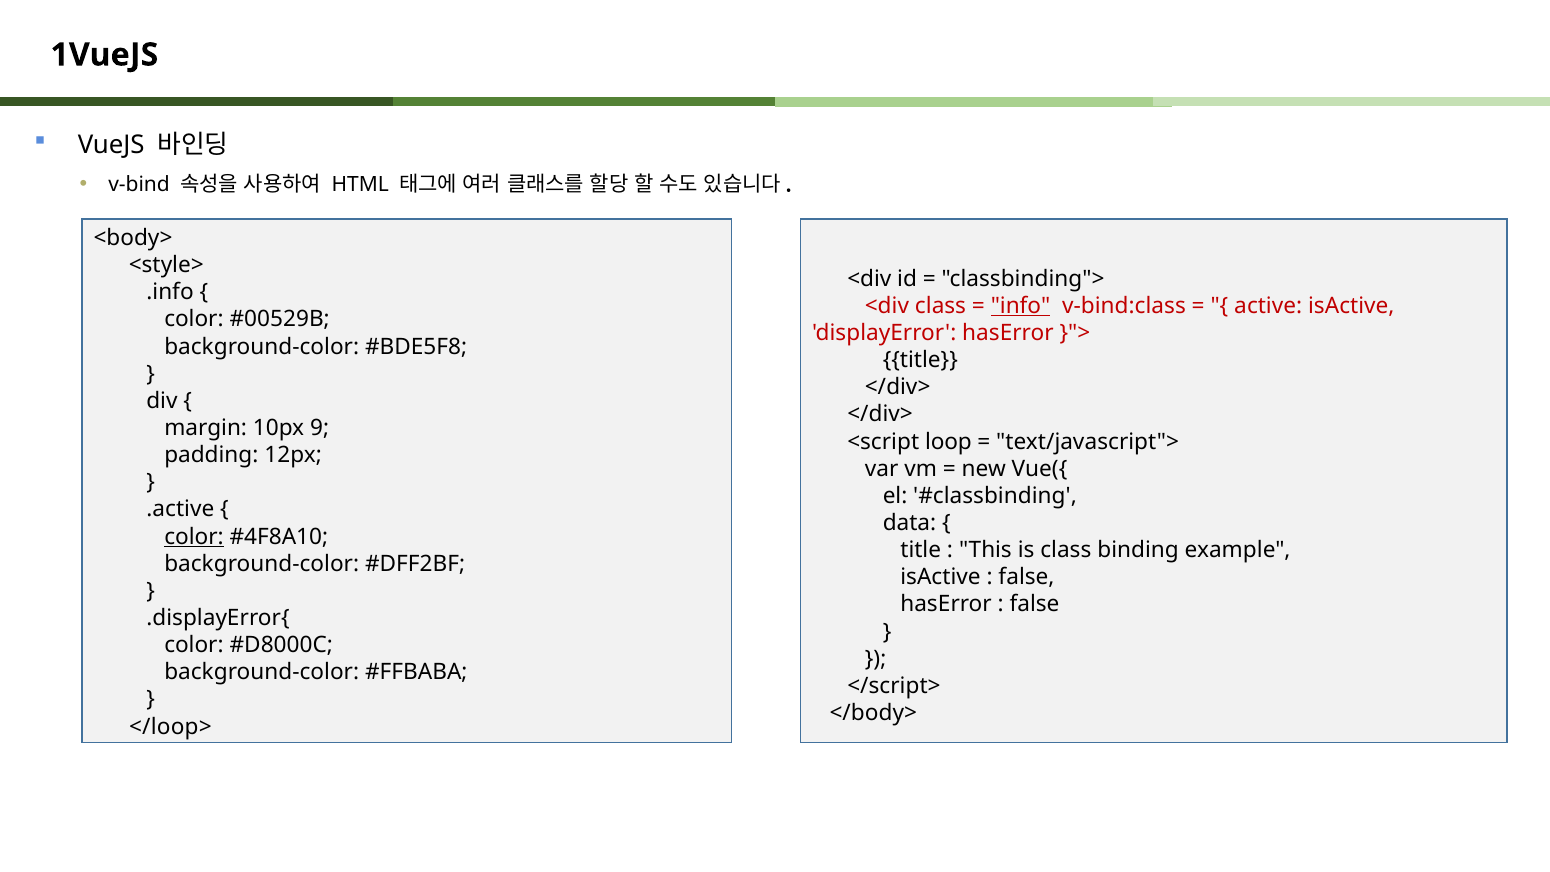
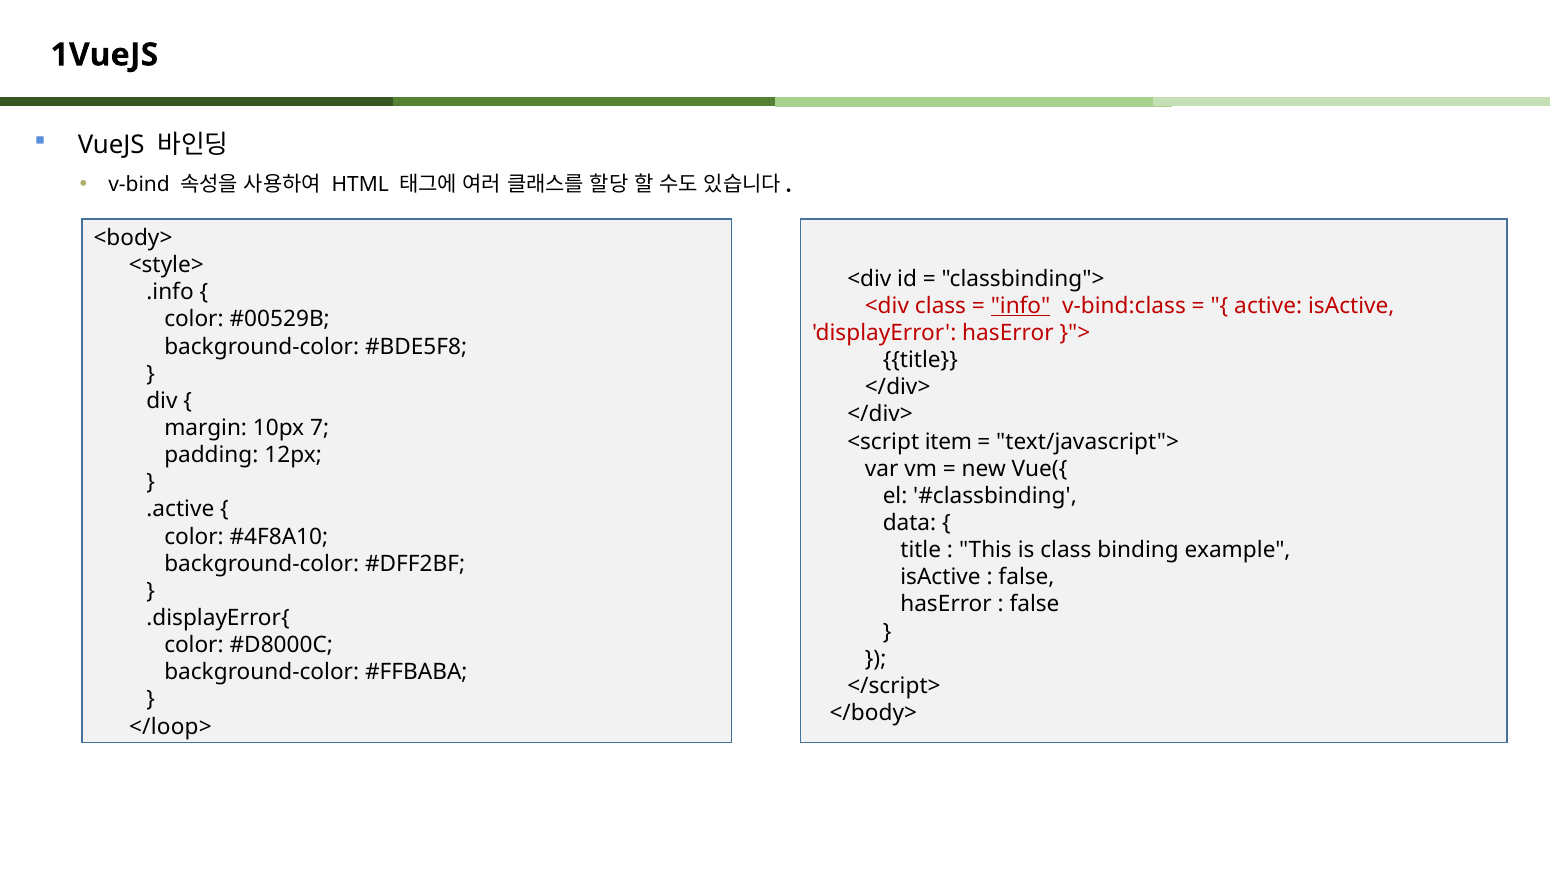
9: 9 -> 7
loop: loop -> item
color at (194, 536) underline: present -> none
